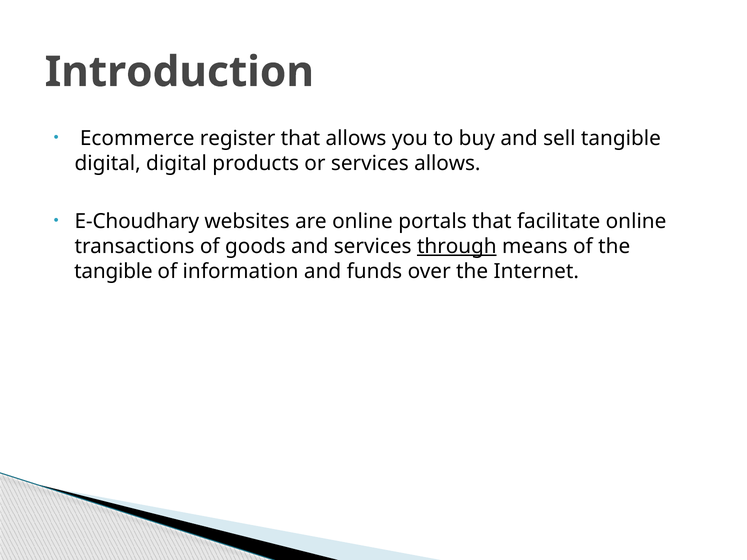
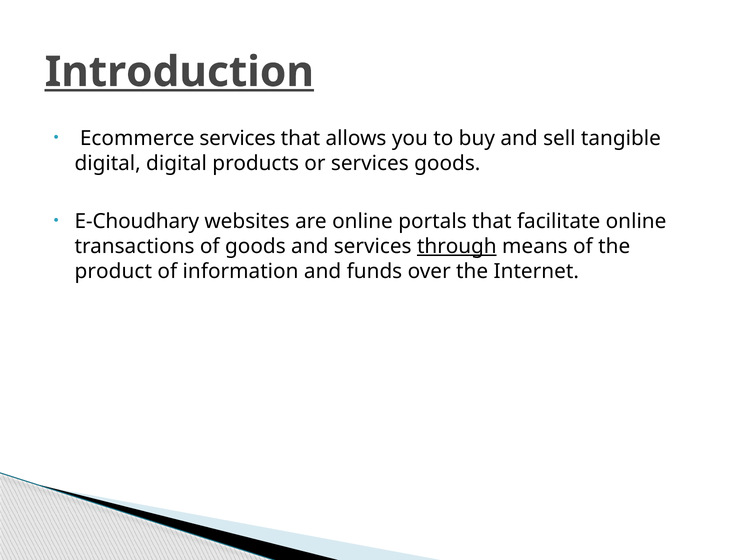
Introduction underline: none -> present
Ecommerce register: register -> services
services allows: allows -> goods
tangible at (113, 271): tangible -> product
